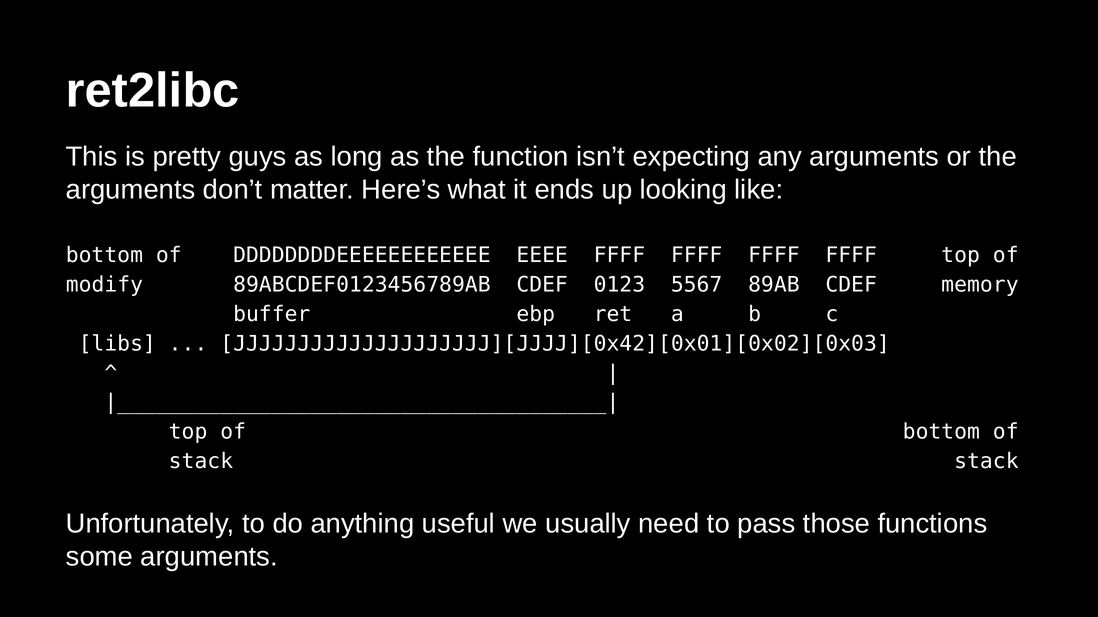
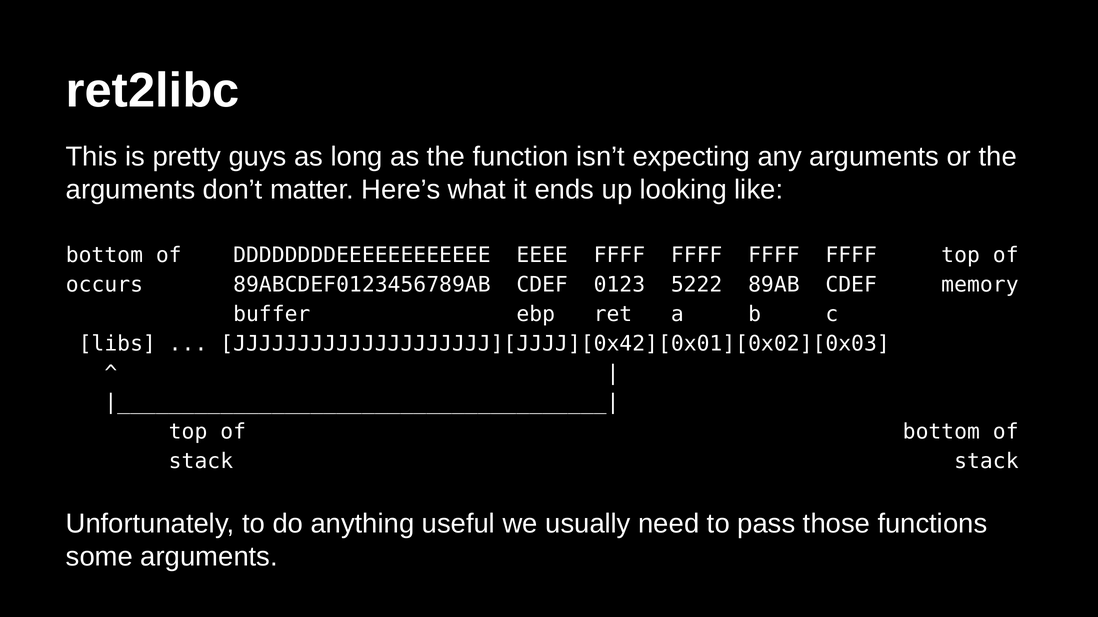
modify: modify -> occurs
5567: 5567 -> 5222
